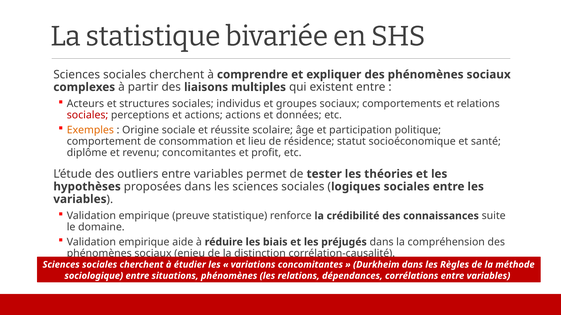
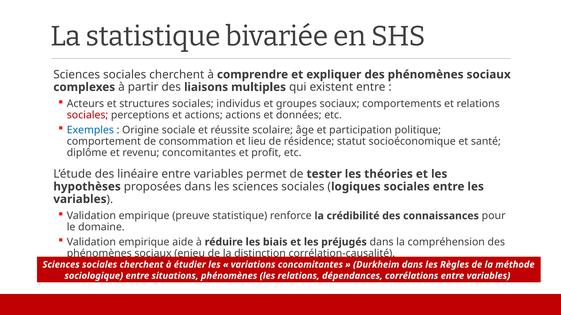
Exemples colour: orange -> blue
outliers: outliers -> linéaire
suite: suite -> pour
